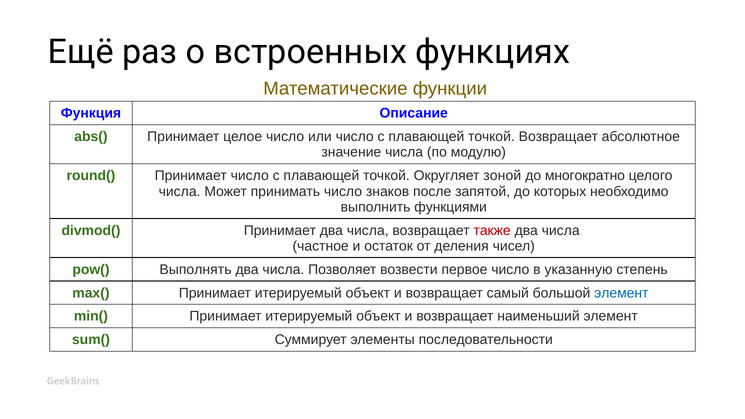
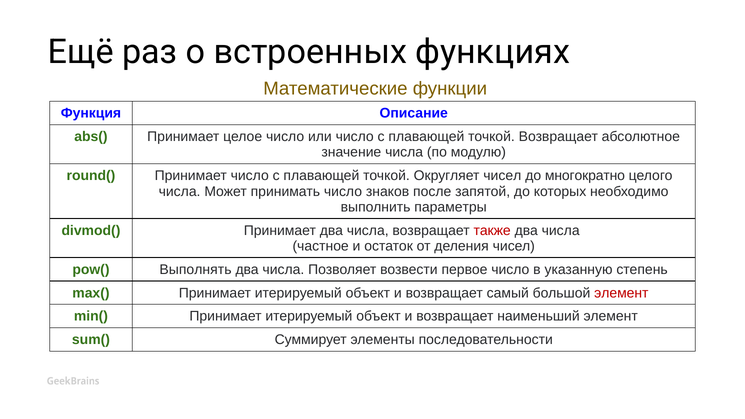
Округляет зоной: зоной -> чисел
функциями: функциями -> параметры
элемент at (621, 293) colour: blue -> red
